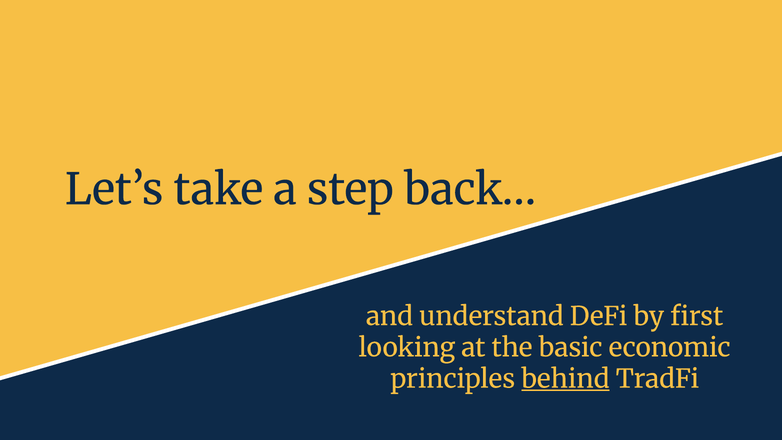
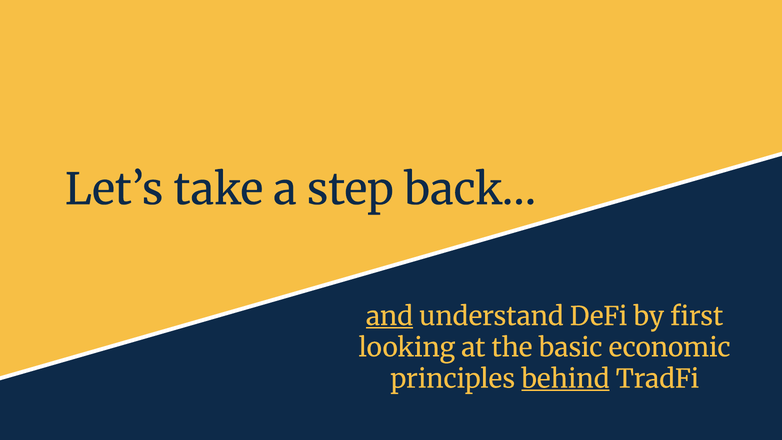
and underline: none -> present
